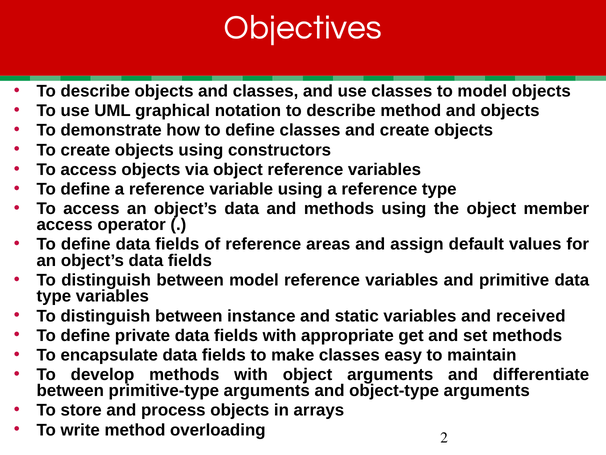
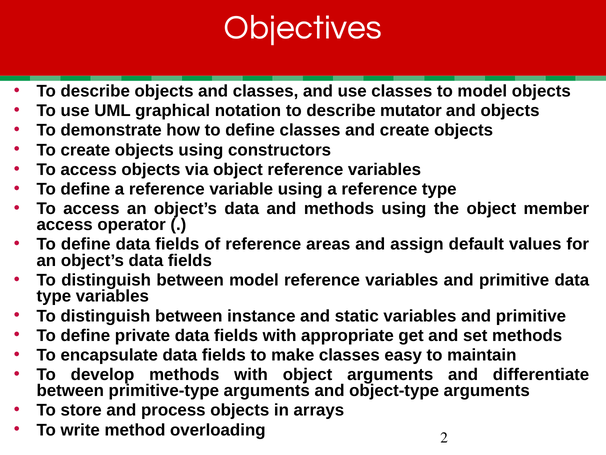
describe method: method -> mutator
static variables and received: received -> primitive
